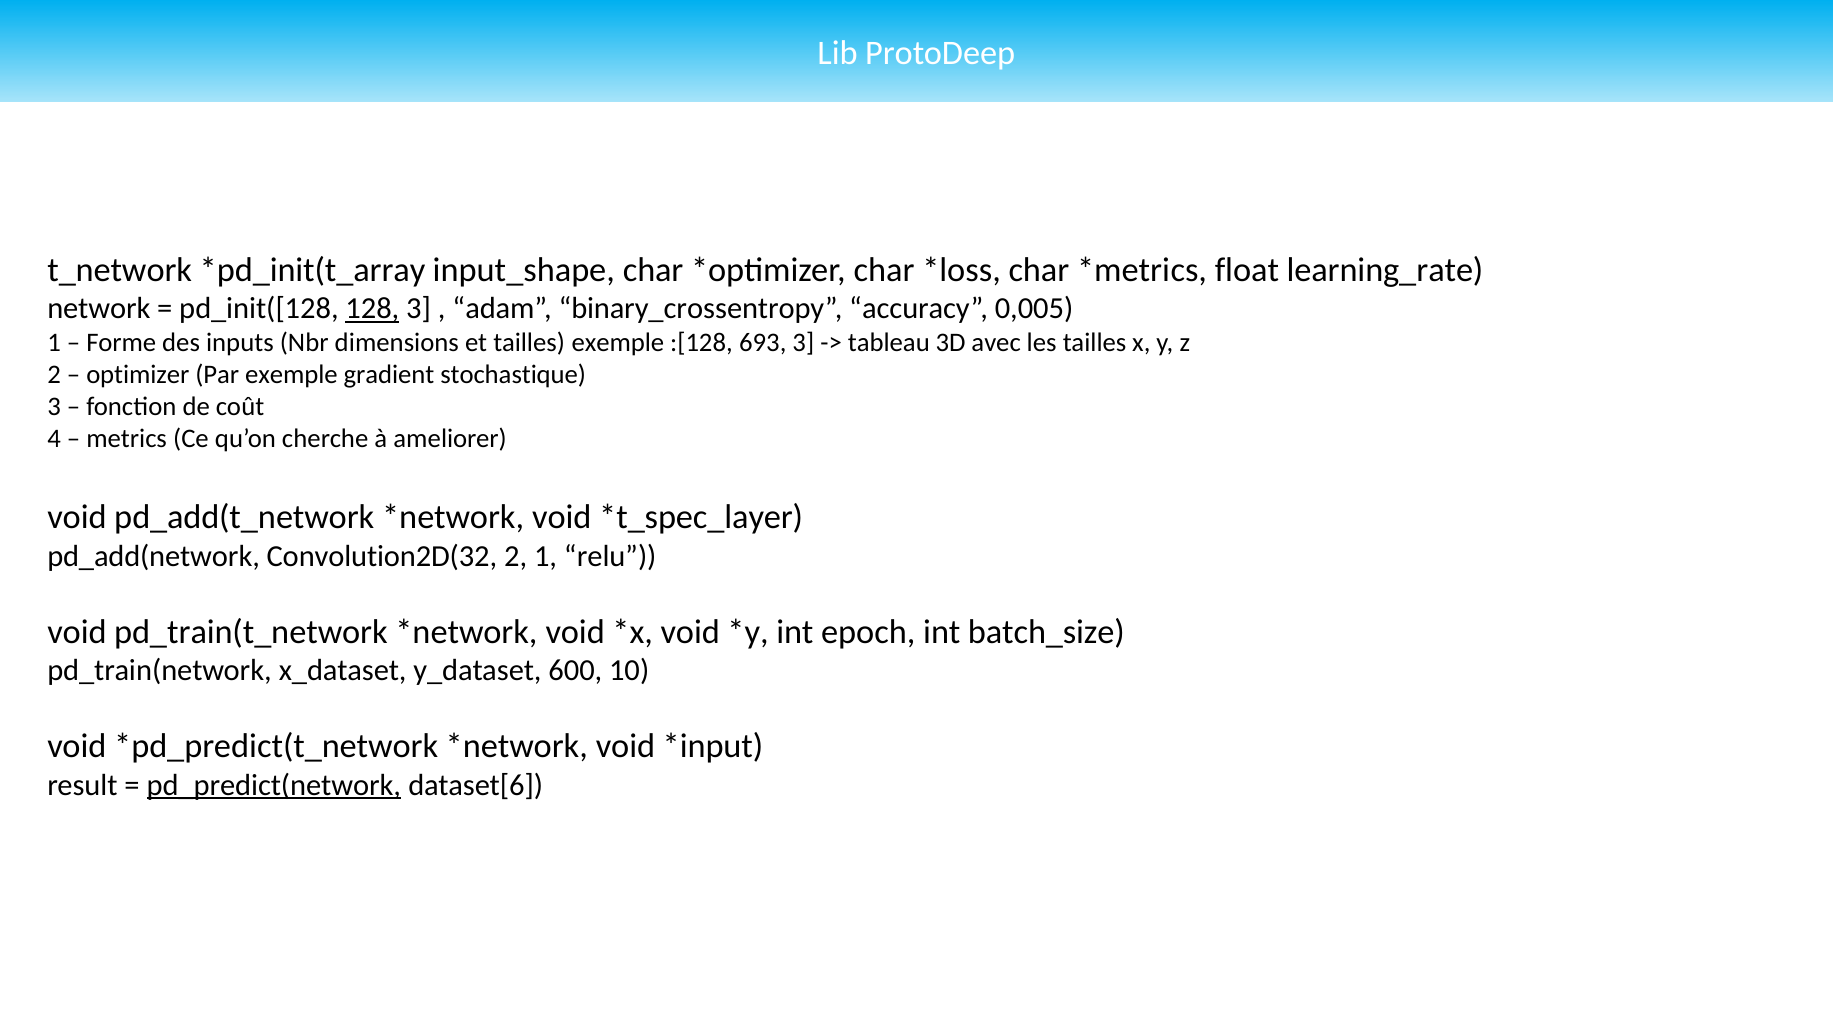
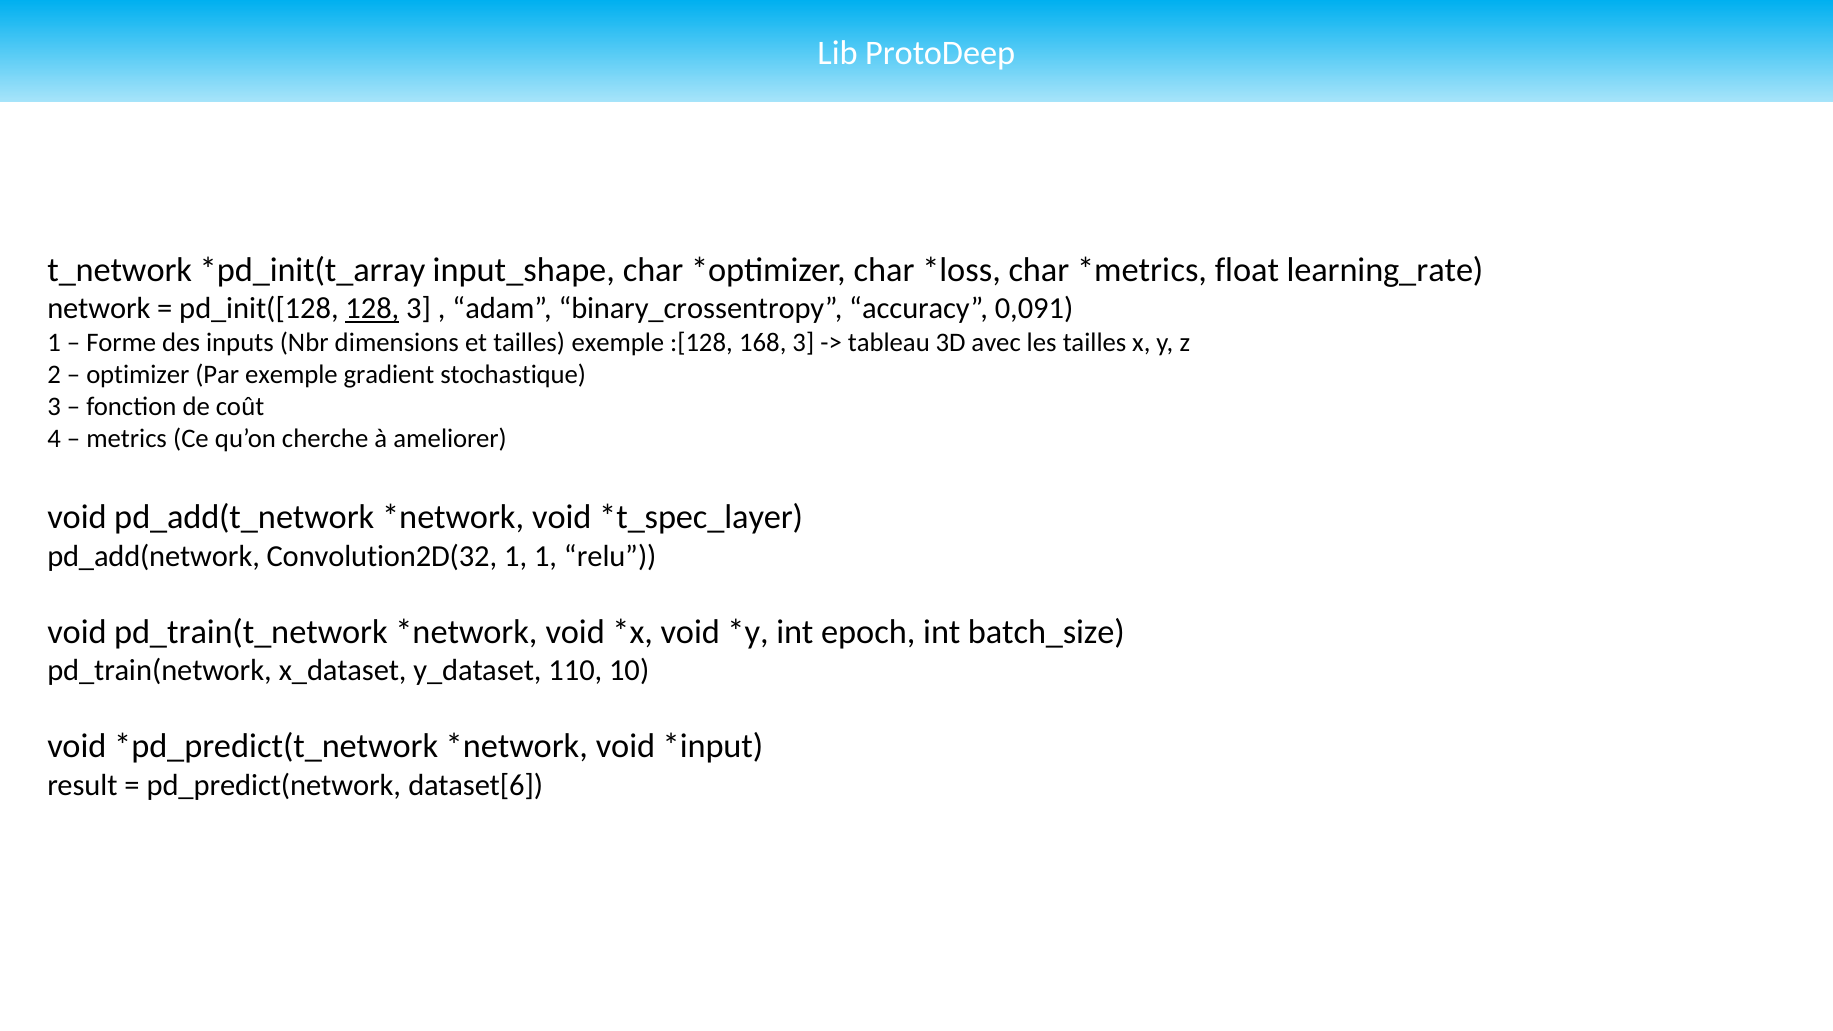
0,005: 0,005 -> 0,091
693: 693 -> 168
Convolution2D(32 2: 2 -> 1
600: 600 -> 110
pd_predict(network underline: present -> none
